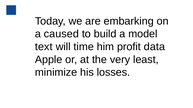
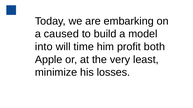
text: text -> into
data: data -> both
